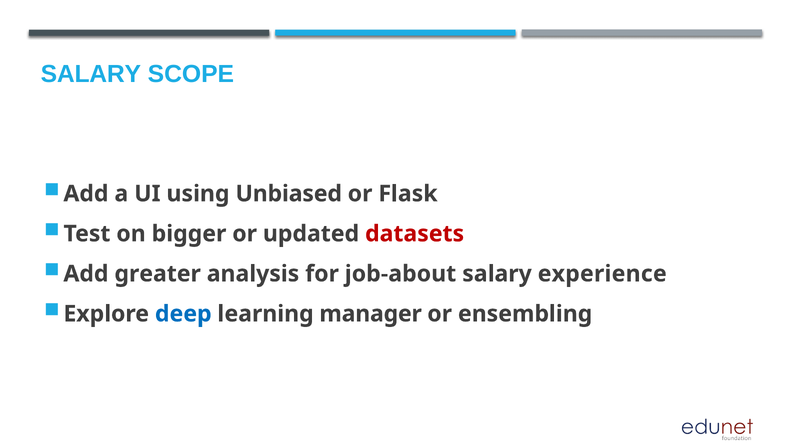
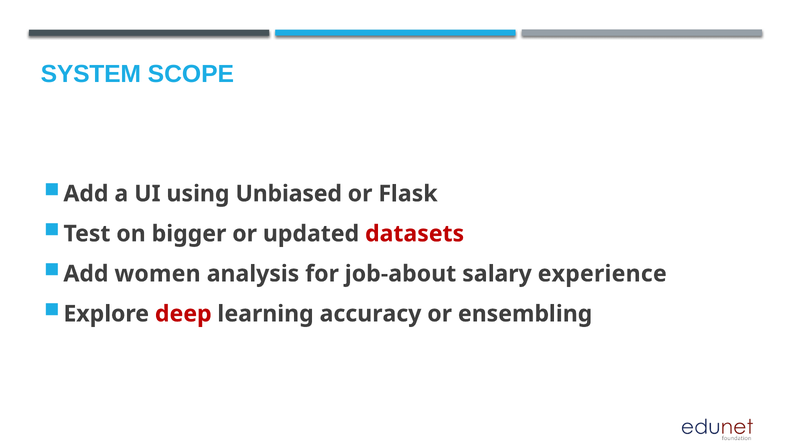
SALARY at (91, 74): SALARY -> SYSTEM
greater: greater -> women
deep colour: blue -> red
manager: manager -> accuracy
